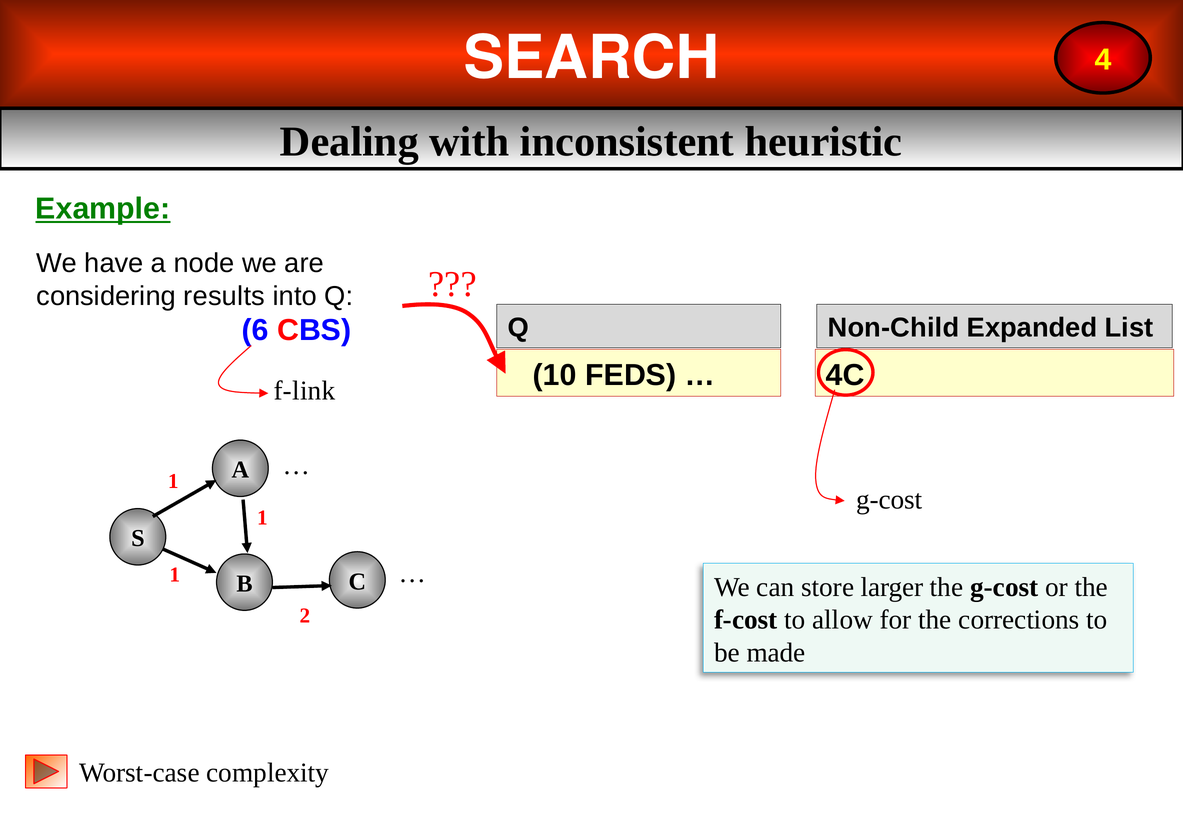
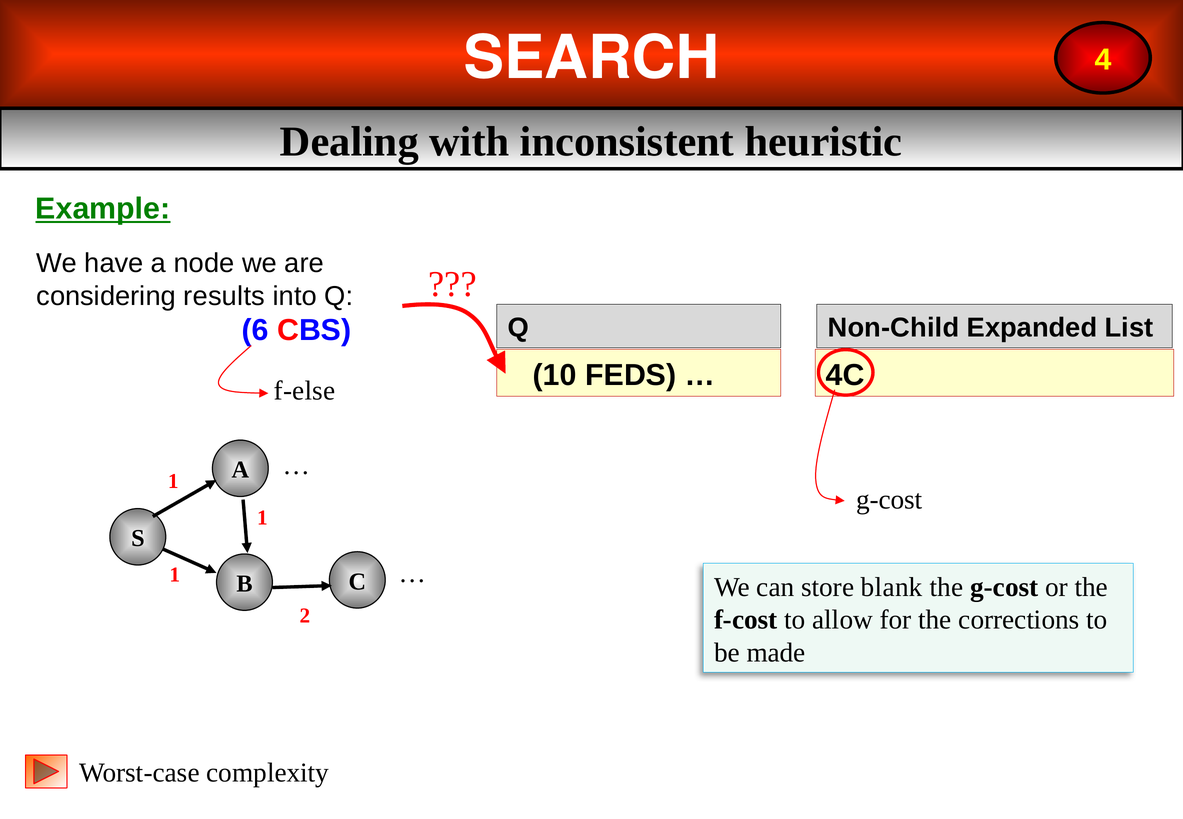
f-link: f-link -> f-else
larger: larger -> blank
